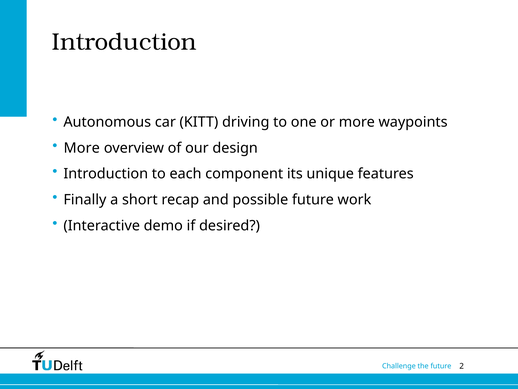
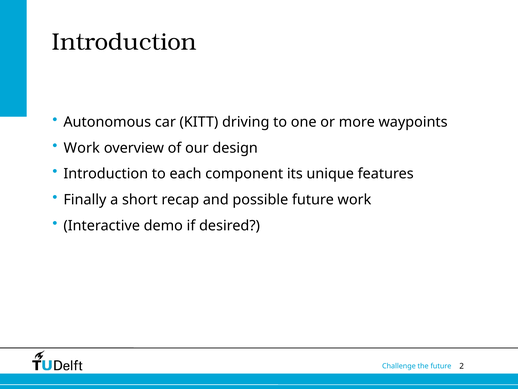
More at (82, 148): More -> Work
